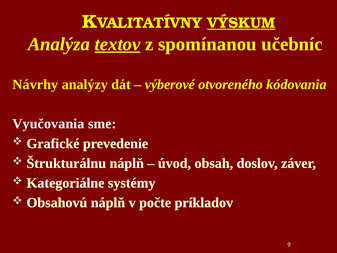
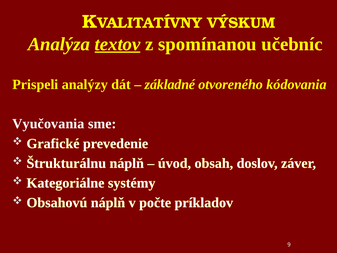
VÝSKUM underline: present -> none
Návrhy: Návrhy -> Prispeli
výberové: výberové -> základné
